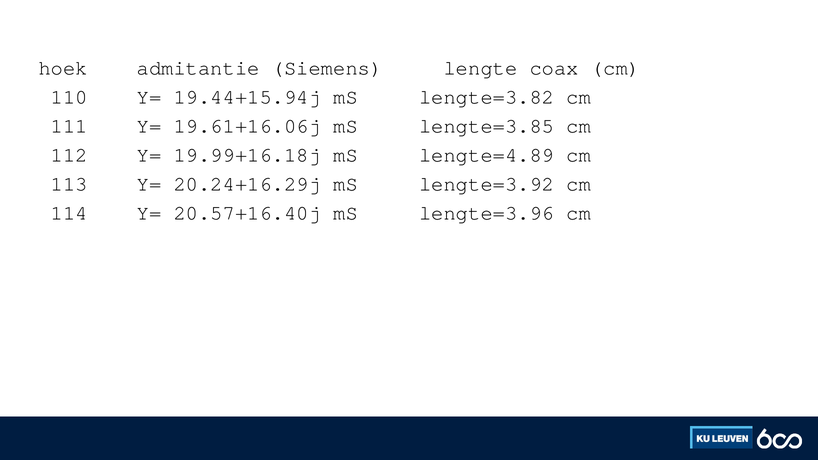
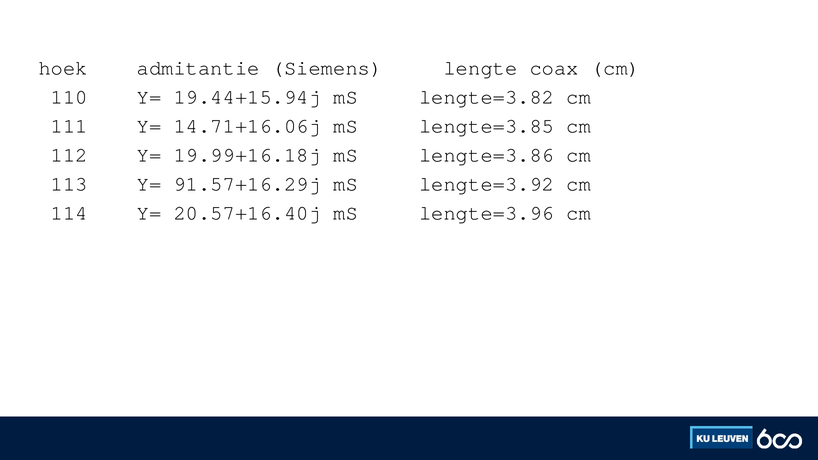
19.61+16.06j: 19.61+16.06j -> 14.71+16.06j
lengte=4.89: lengte=4.89 -> lengte=3.86
20.24+16.29j: 20.24+16.29j -> 91.57+16.29j
